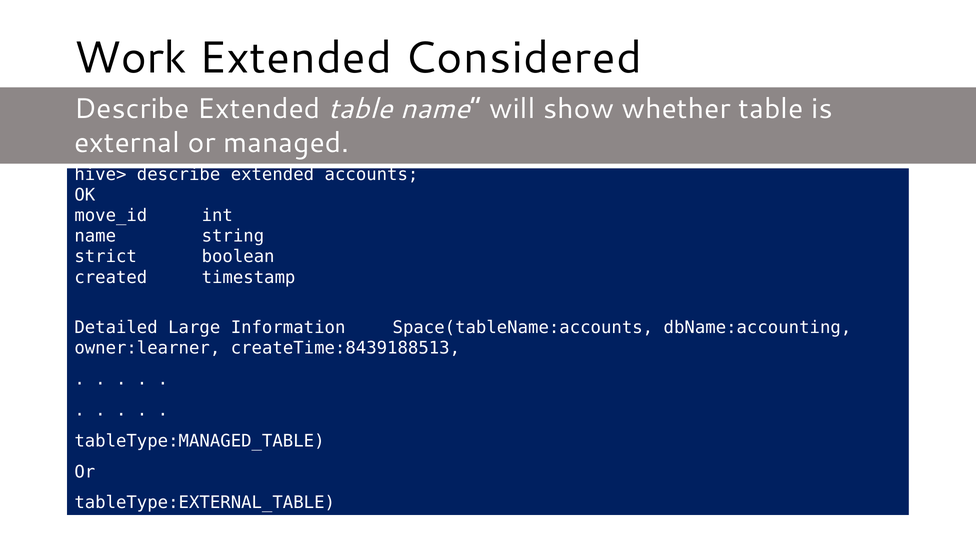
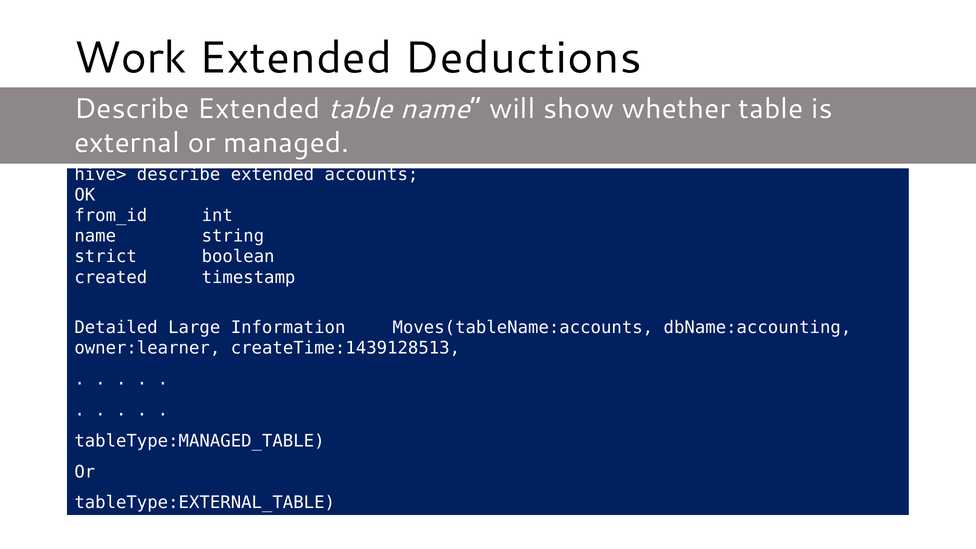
Considered: Considered -> Deductions
move_id: move_id -> from_id
Space(tableName:accounts: Space(tableName:accounts -> Moves(tableName:accounts
createTime:8439188513: createTime:8439188513 -> createTime:1439128513
